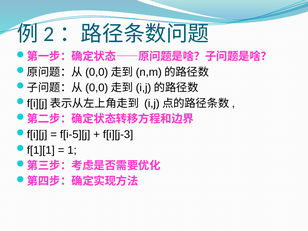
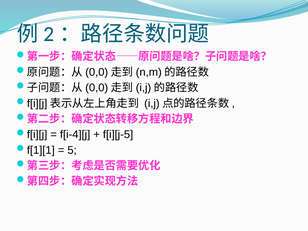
f[i-5][j: f[i-5][j -> f[i-4][j
f[i][j-3: f[i][j-3 -> f[i][j-5
1: 1 -> 5
